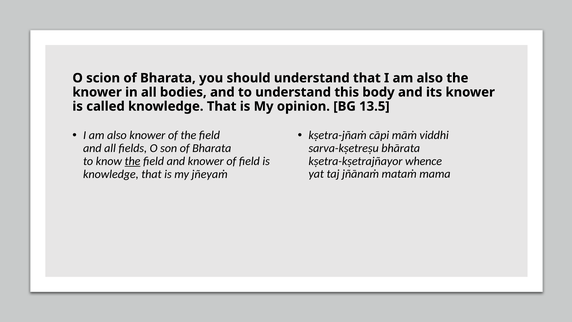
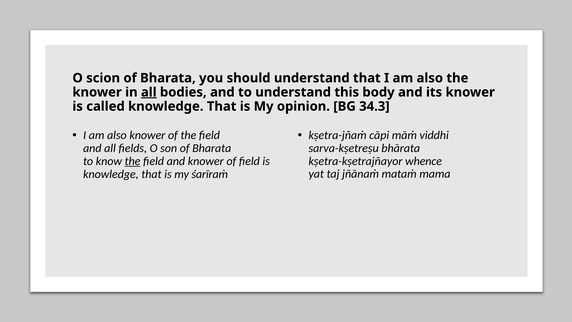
all at (149, 92) underline: none -> present
13.5: 13.5 -> 34.3
jñeyaṁ: jñeyaṁ -> śarīraṁ
